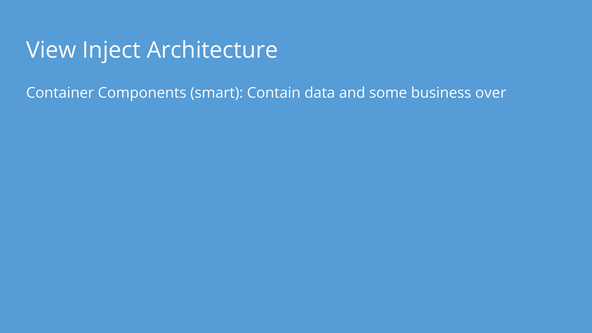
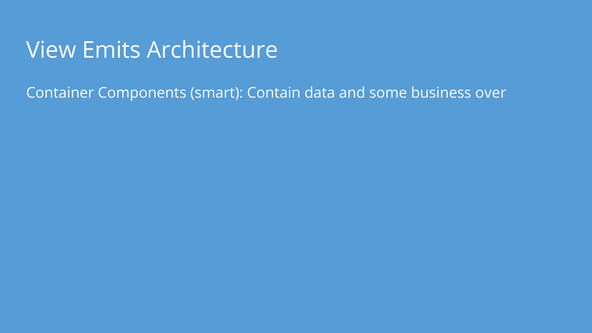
Inject: Inject -> Emits
